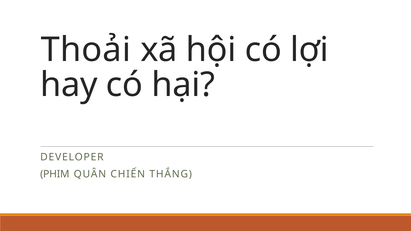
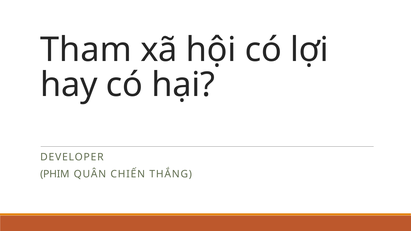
Thoải: Thoải -> Tham
